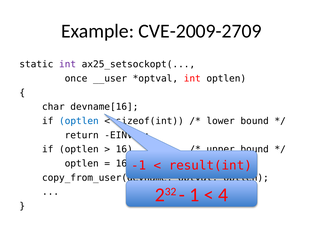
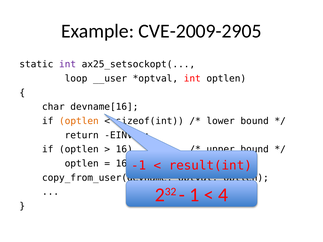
CVE-2009-2709: CVE-2009-2709 -> CVE-2009-2905
once: once -> loop
optlen at (79, 121) colour: blue -> orange
